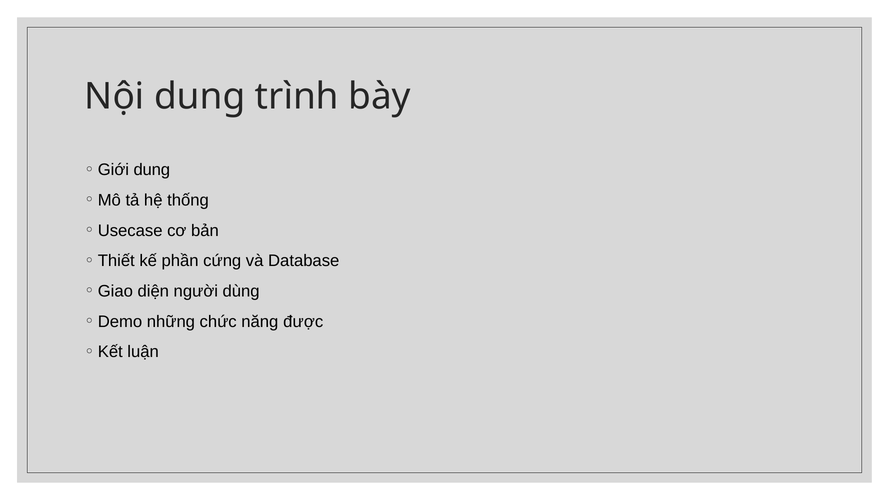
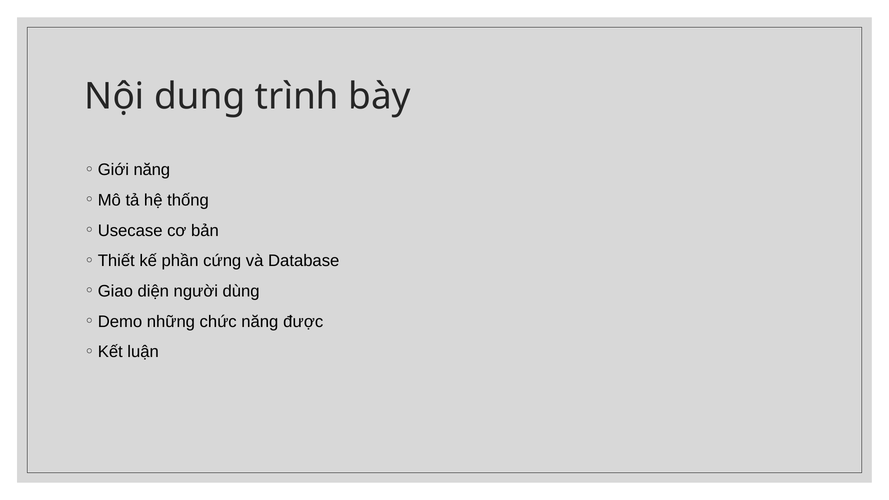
dung at (152, 170): dung -> năng
